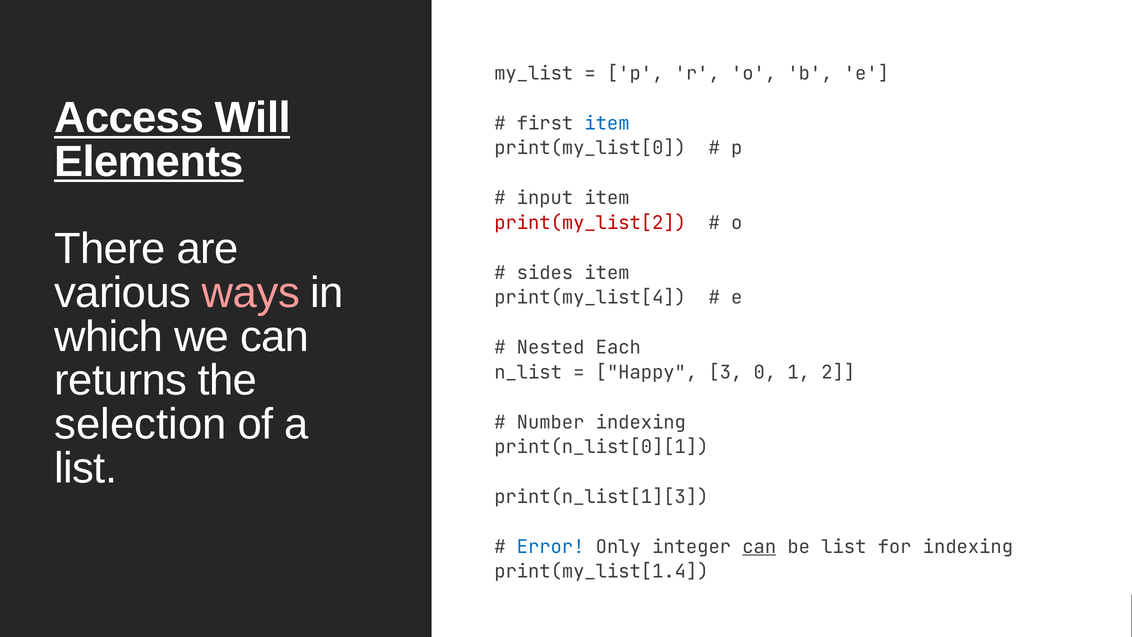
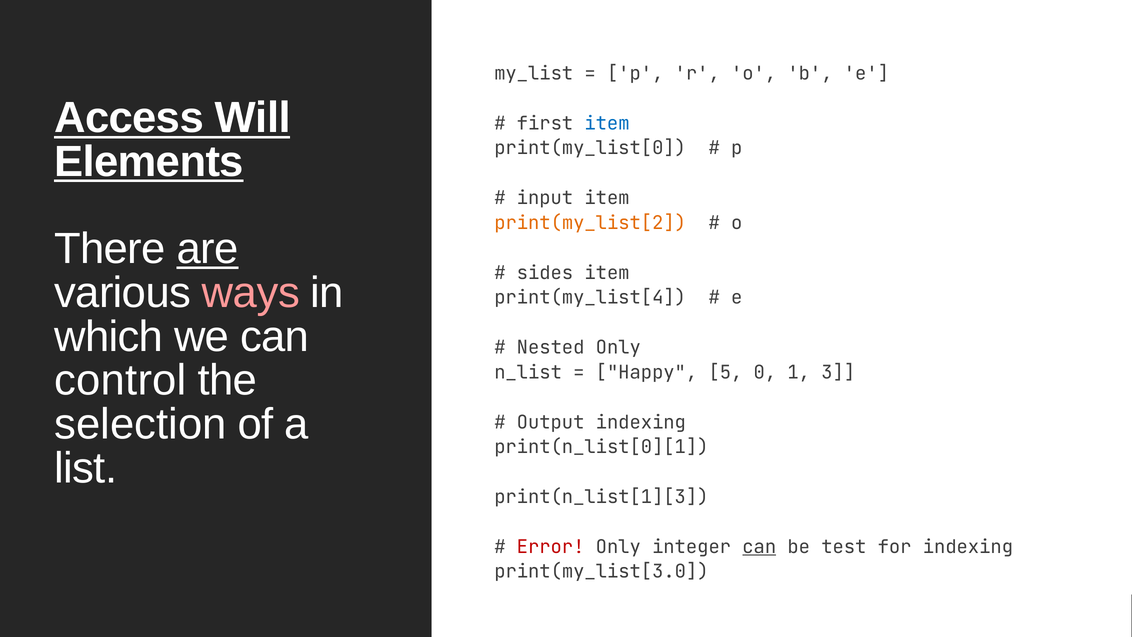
print(my_list[2 colour: red -> orange
are underline: none -> present
Nested Each: Each -> Only
returns: returns -> control
3: 3 -> 5
2: 2 -> 3
Number: Number -> Output
Error colour: blue -> red
be list: list -> test
print(my_list[1.4: print(my_list[1.4 -> print(my_list[3.0
